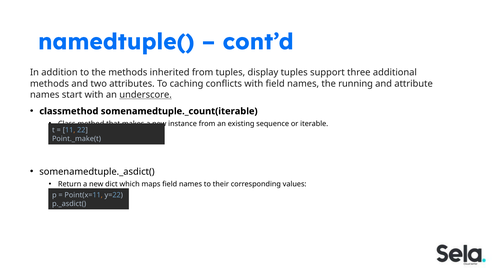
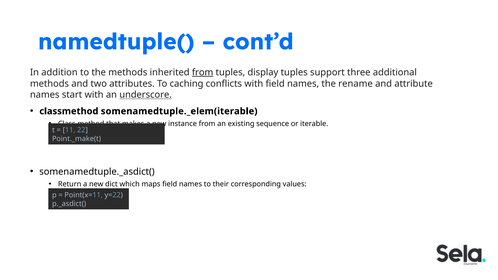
from at (203, 72) underline: none -> present
running: running -> rename
somenamedtuple._count(iterable: somenamedtuple._count(iterable -> somenamedtuple._elem(iterable
